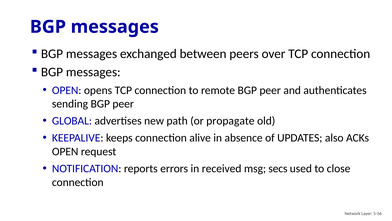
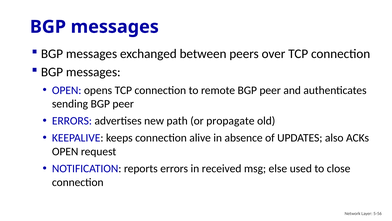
GLOBAL at (72, 121): GLOBAL -> ERRORS
secs: secs -> else
